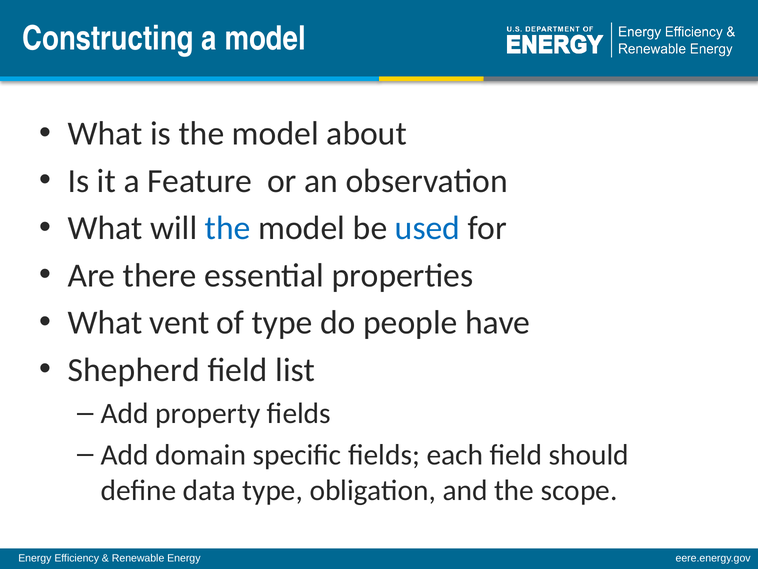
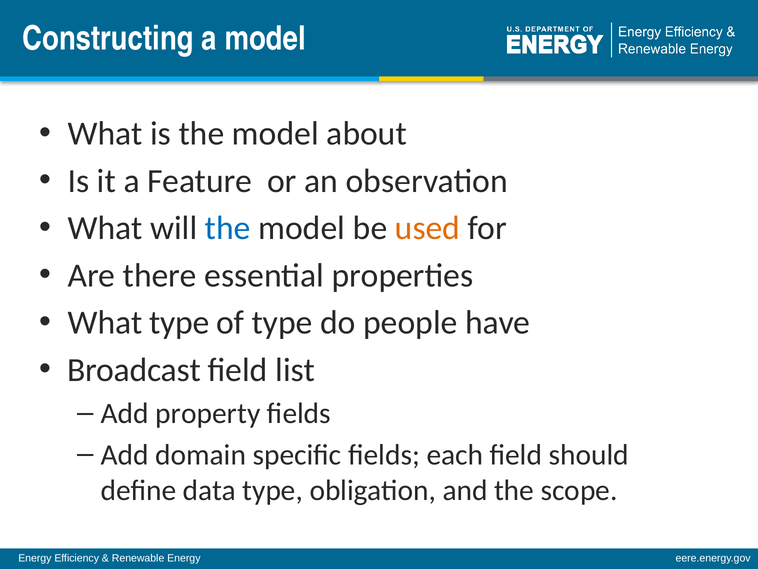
used colour: blue -> orange
What vent: vent -> type
Shepherd: Shepherd -> Broadcast
